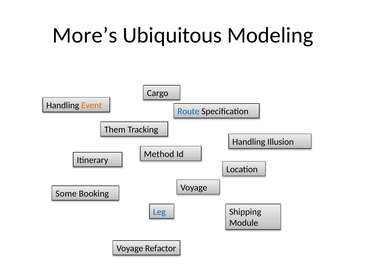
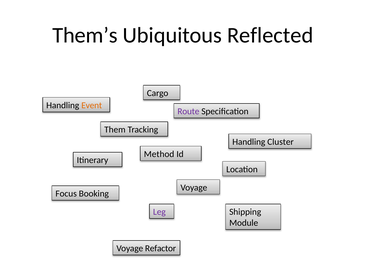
More’s: More’s -> Them’s
Modeling: Modeling -> Reflected
Route colour: blue -> purple
Illusion: Illusion -> Cluster
Some: Some -> Focus
Leg colour: blue -> purple
